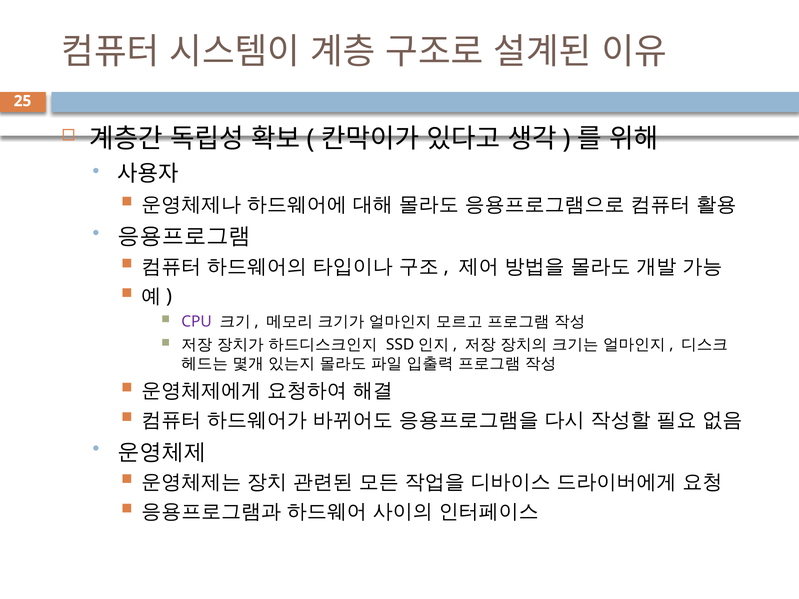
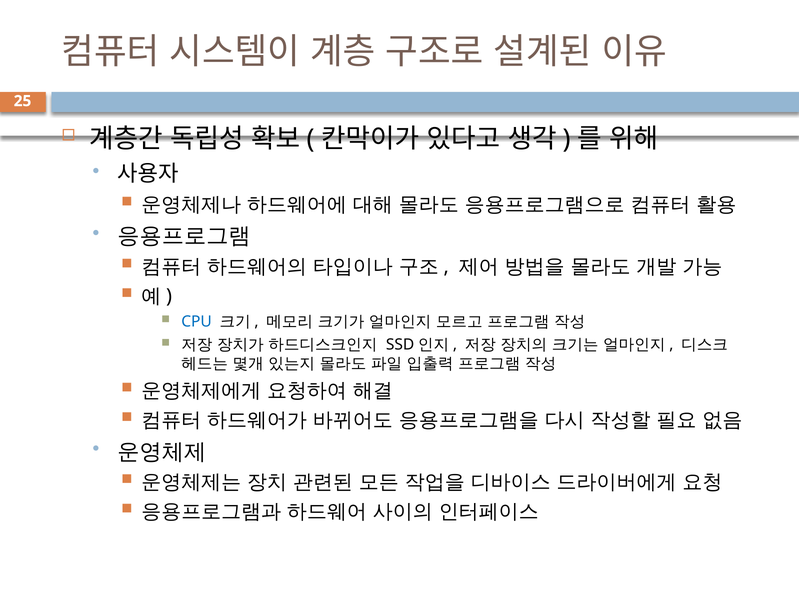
CPU colour: purple -> blue
